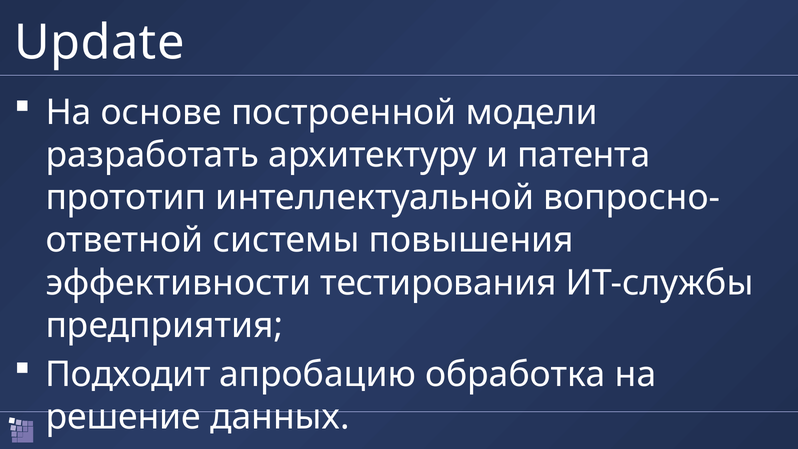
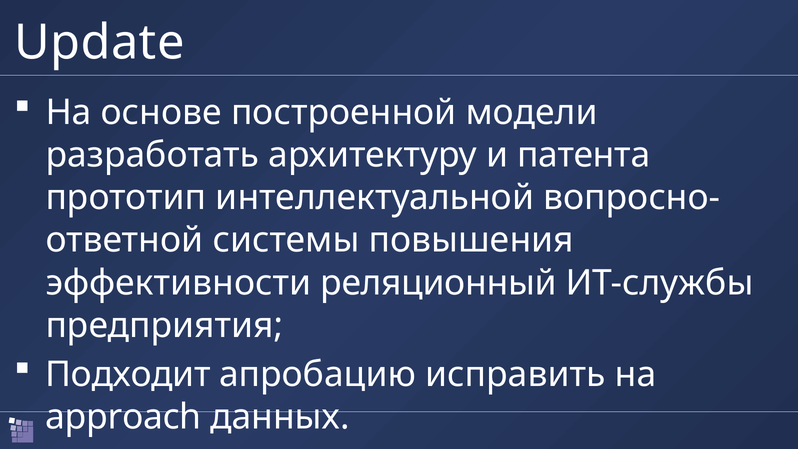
тестирования: тестирования -> реляционный
обработка: обработка -> исправить
решение: решение -> approach
